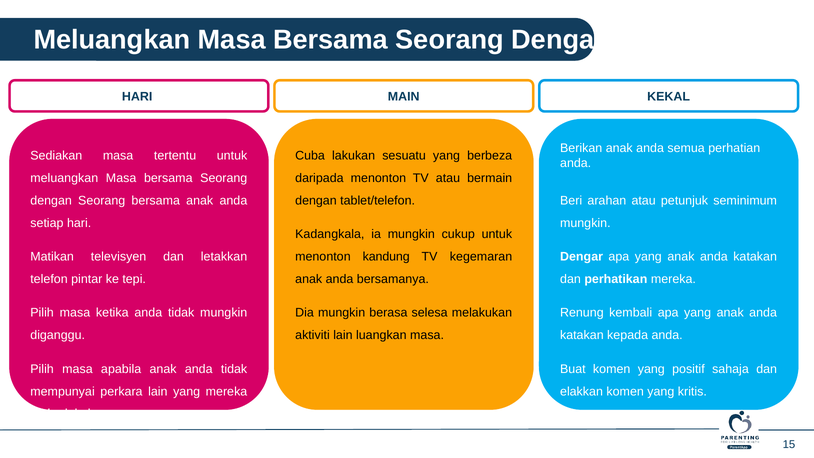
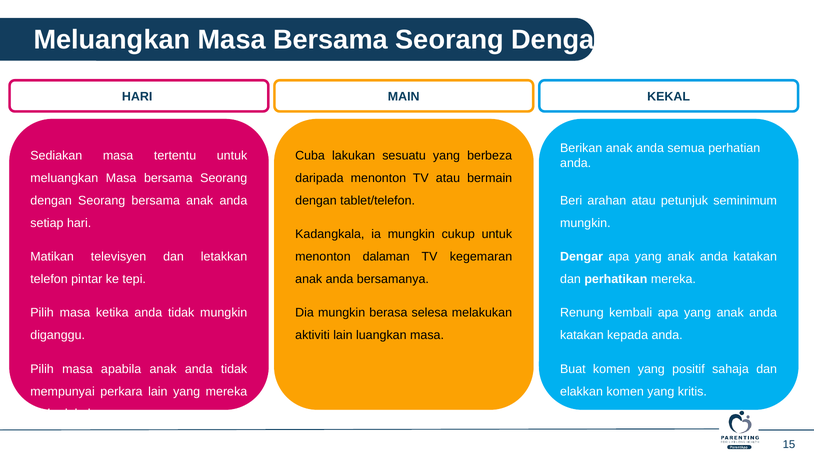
kandung: kandung -> dalaman
